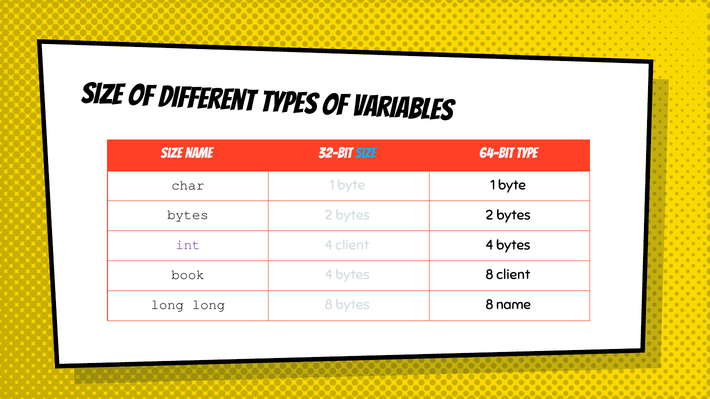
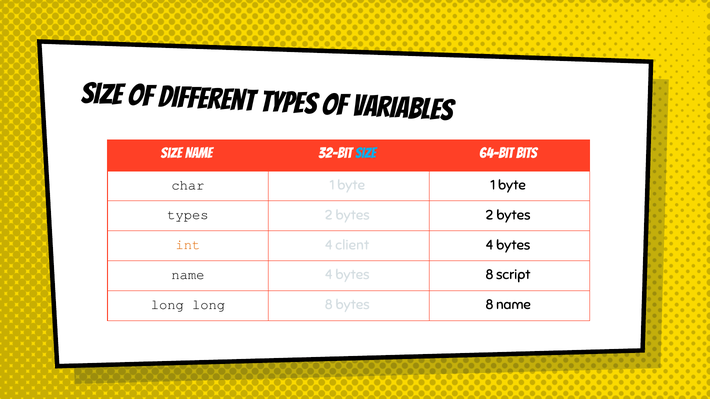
Type: Type -> Bits
bytes at (188, 215): bytes -> types
int colour: purple -> orange
book at (188, 275): book -> name
8 client: client -> script
